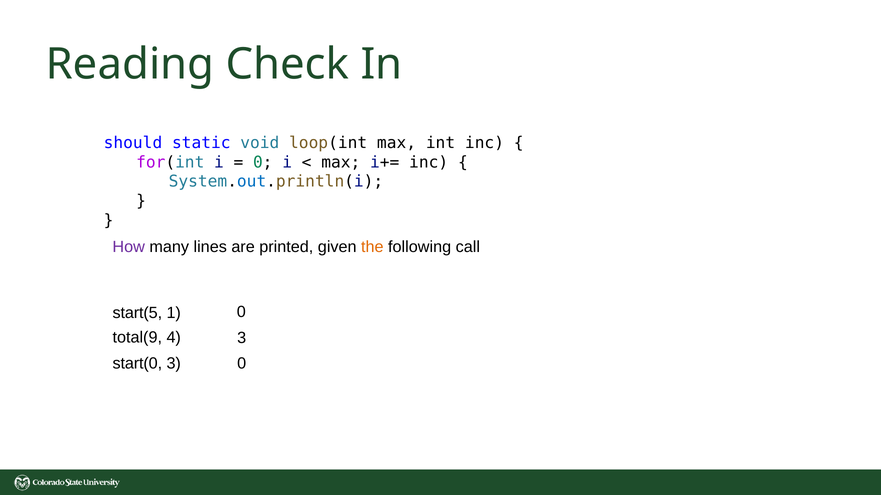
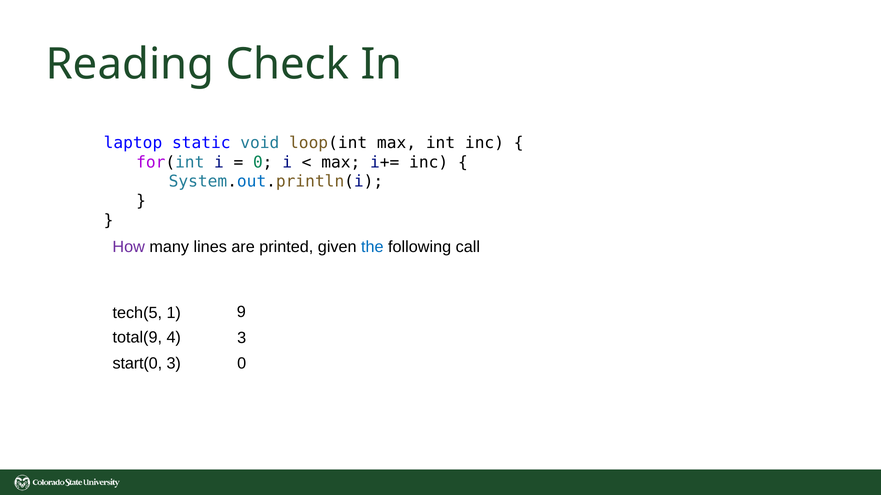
should: should -> laptop
the colour: orange -> blue
start(5: start(5 -> tech(5
1 0: 0 -> 9
